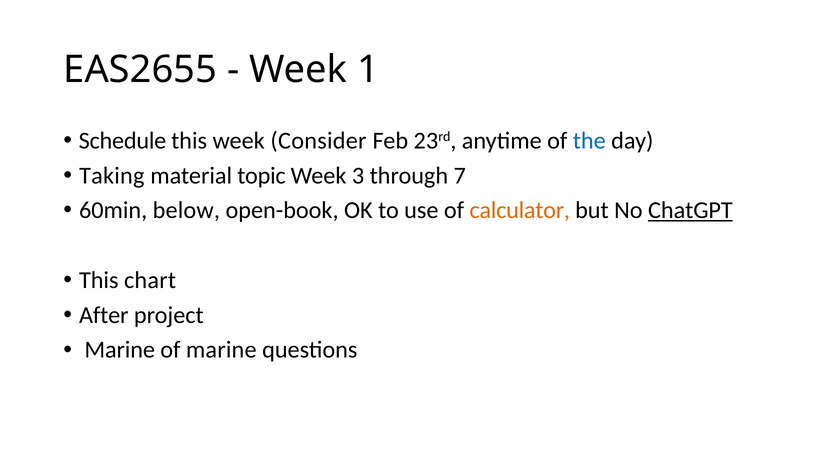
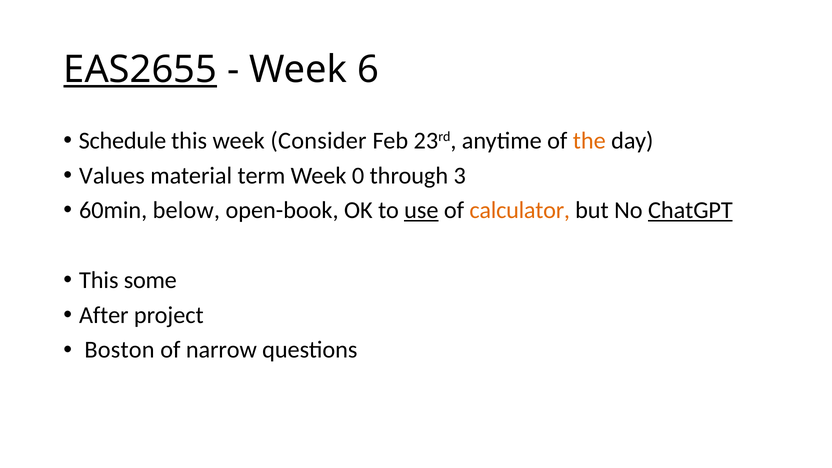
EAS2655 underline: none -> present
1: 1 -> 6
the colour: blue -> orange
Taking: Taking -> Values
topic: topic -> term
3: 3 -> 0
7: 7 -> 3
use underline: none -> present
chart: chart -> some
Marine at (120, 350): Marine -> Boston
of marine: marine -> narrow
